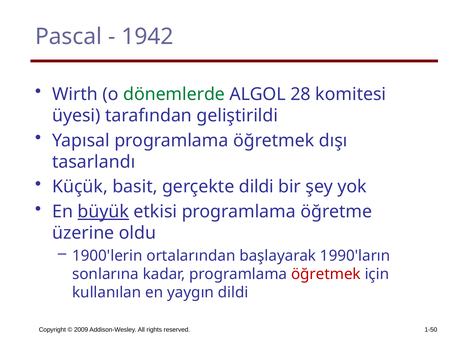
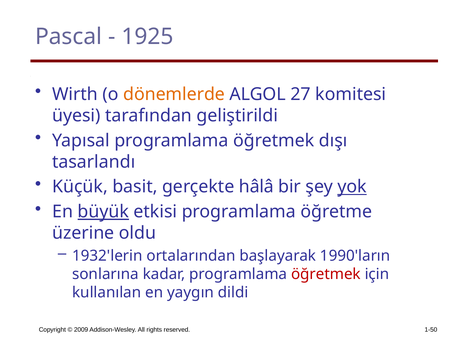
1942: 1942 -> 1925
dönemlerde colour: green -> orange
28: 28 -> 27
gerçekte dildi: dildi -> hâlâ
yok underline: none -> present
1900'lerin: 1900'lerin -> 1932'lerin
